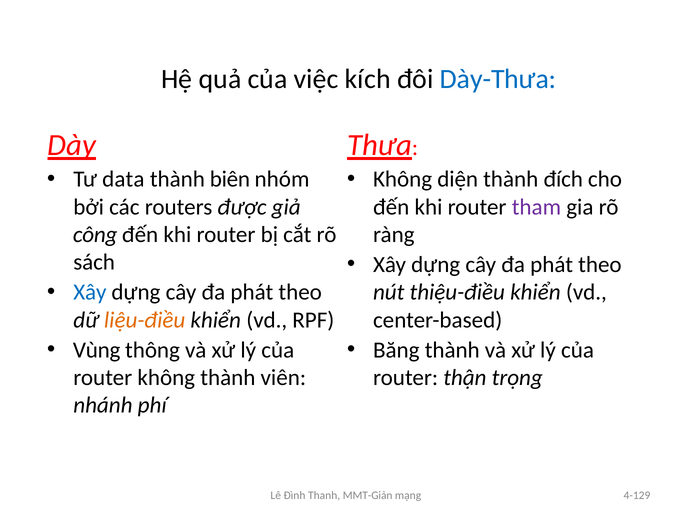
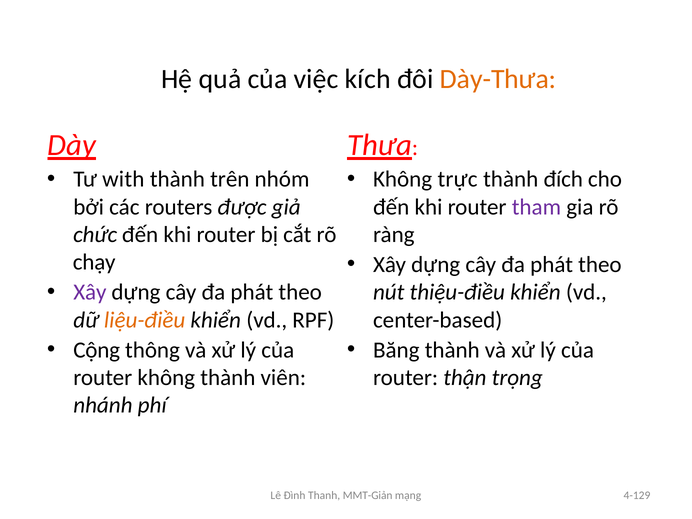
Dày-Thưa colour: blue -> orange
data: data -> with
biên: biên -> trên
diện: diện -> trực
công: công -> chức
sách: sách -> chạy
Xây at (90, 292) colour: blue -> purple
Vùng: Vùng -> Cộng
